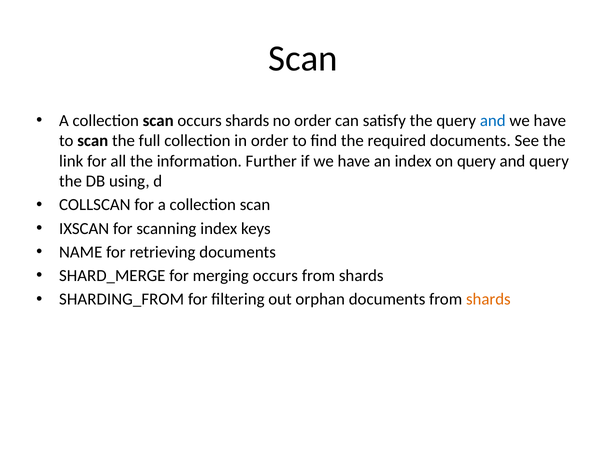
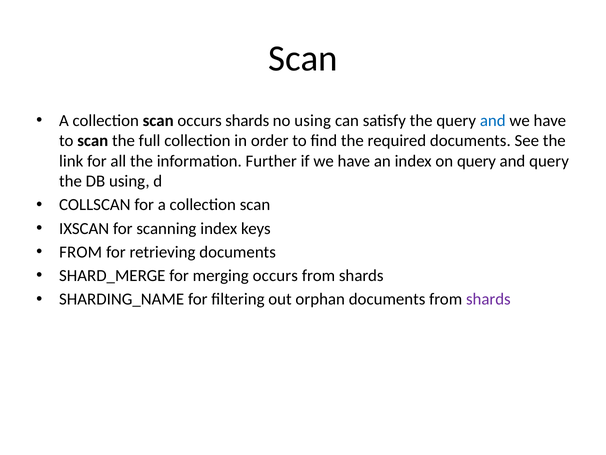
no order: order -> using
NAME at (81, 252): NAME -> FROM
SHARDING_FROM: SHARDING_FROM -> SHARDING_NAME
shards at (488, 299) colour: orange -> purple
